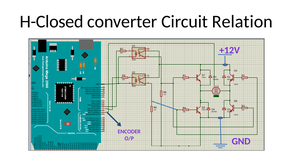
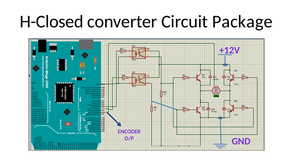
Relation: Relation -> Package
